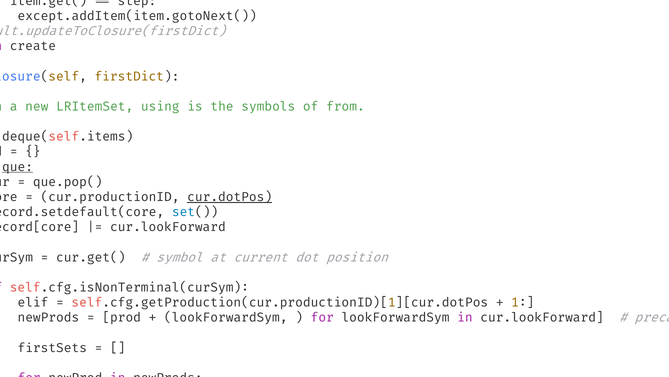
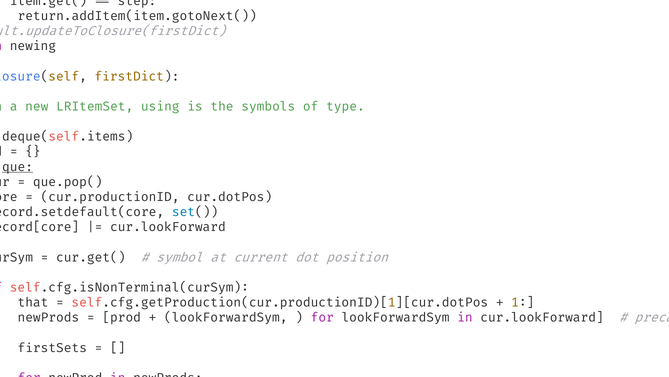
except.addItem(item.gotoNext(: except.addItem(item.gotoNext( -> return.addItem(item.gotoNext(
create: create -> newing
from: from -> type
cur.dotPos underline: present -> none
elif: elif -> that
